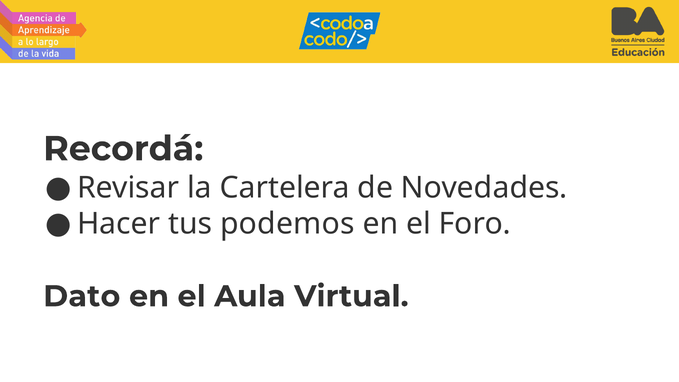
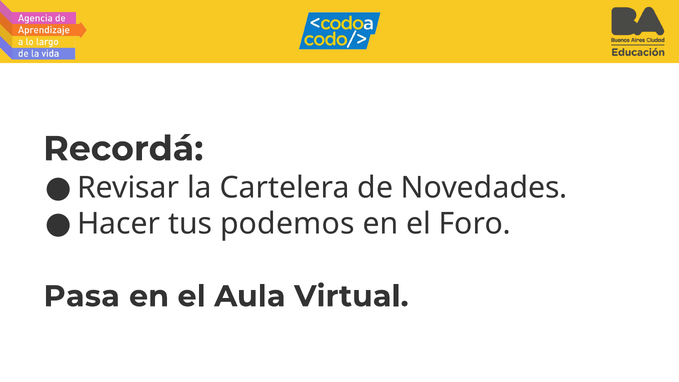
Dato: Dato -> Pasa
